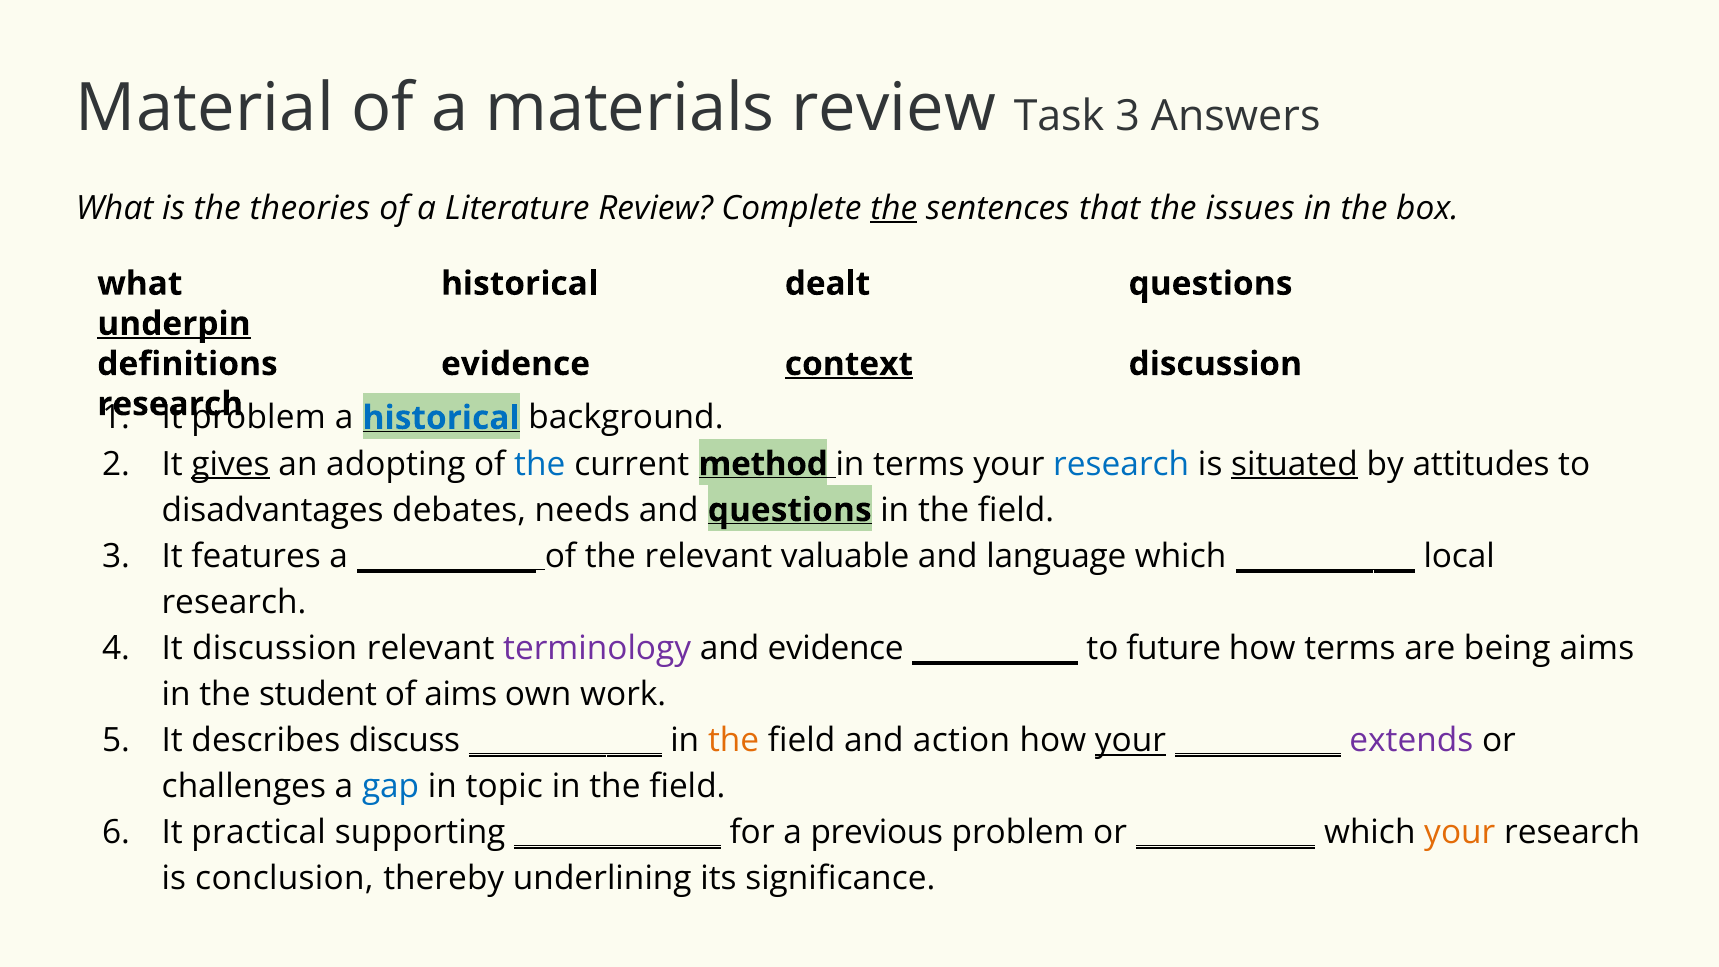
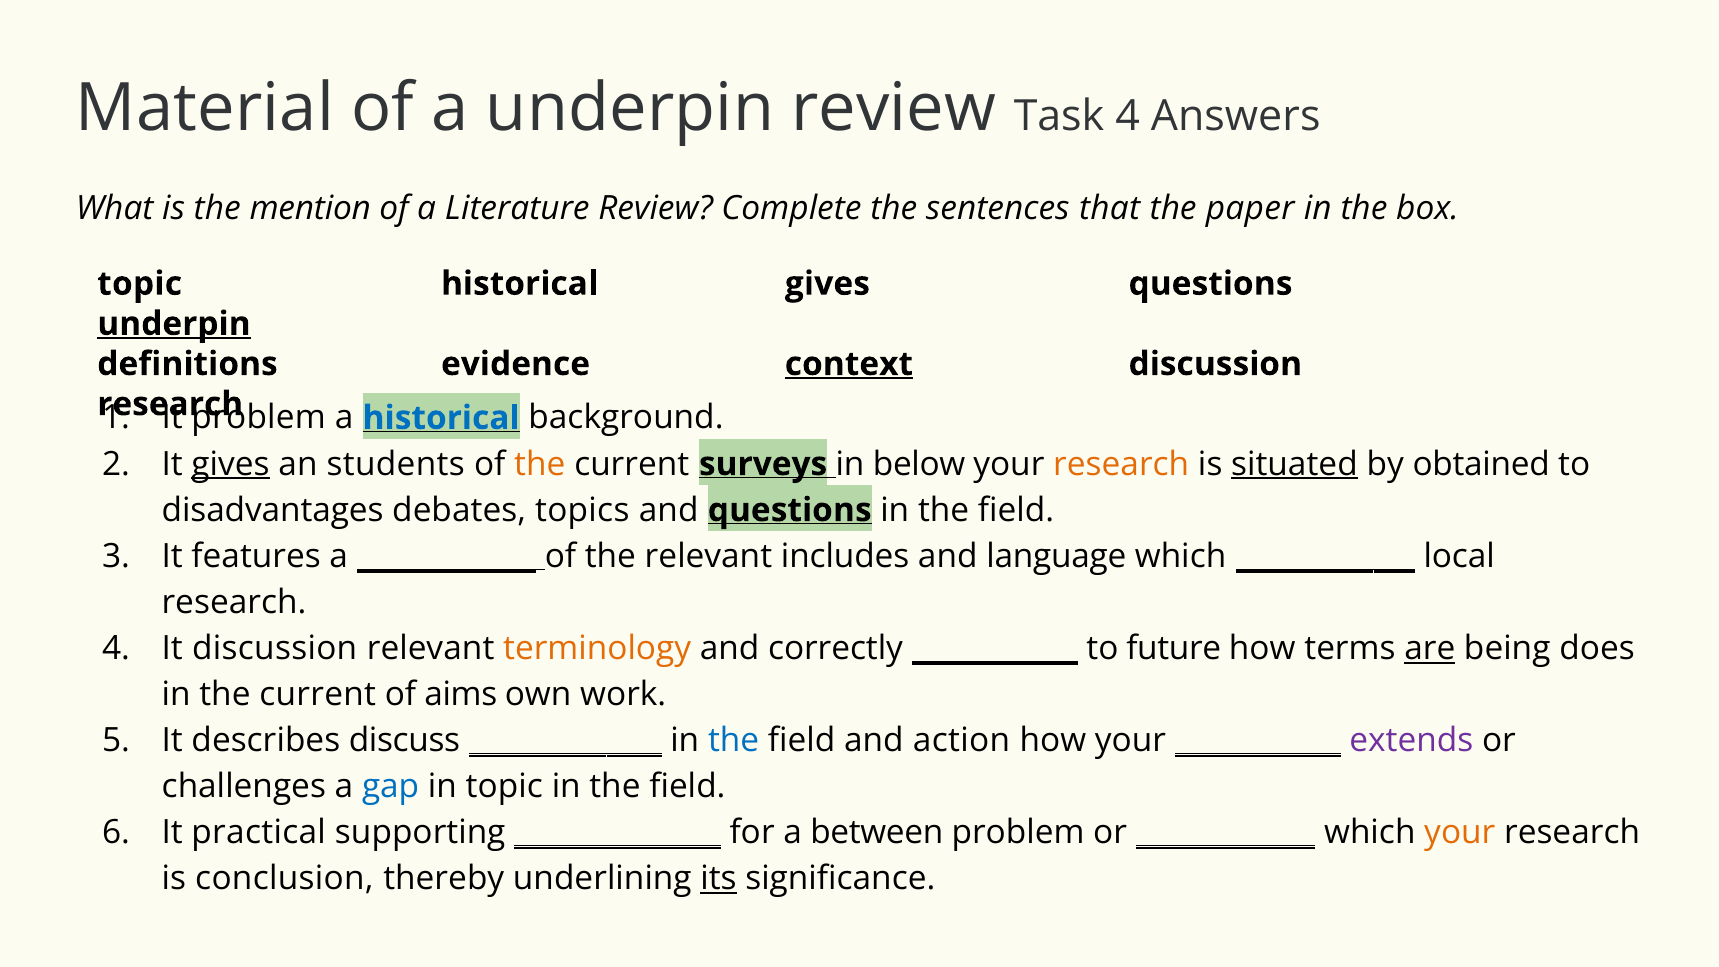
a materials: materials -> underpin
Task 3: 3 -> 4
theories: theories -> mention
the at (894, 208) underline: present -> none
issues: issues -> paper
what at (140, 284): what -> topic
historical dealt: dealt -> gives
adopting: adopting -> students
the at (540, 464) colour: blue -> orange
method: method -> surveys
in terms: terms -> below
research at (1121, 464) colour: blue -> orange
attitudes: attitudes -> obtained
needs: needs -> topics
valuable: valuable -> includes
terminology colour: purple -> orange
and evidence: evidence -> correctly
are underline: none -> present
being aims: aims -> does
in the student: student -> current
the at (734, 741) colour: orange -> blue
your at (1131, 741) underline: present -> none
previous: previous -> between
its underline: none -> present
